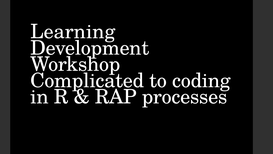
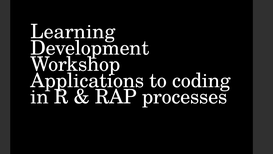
Complicated: Complicated -> Applications
